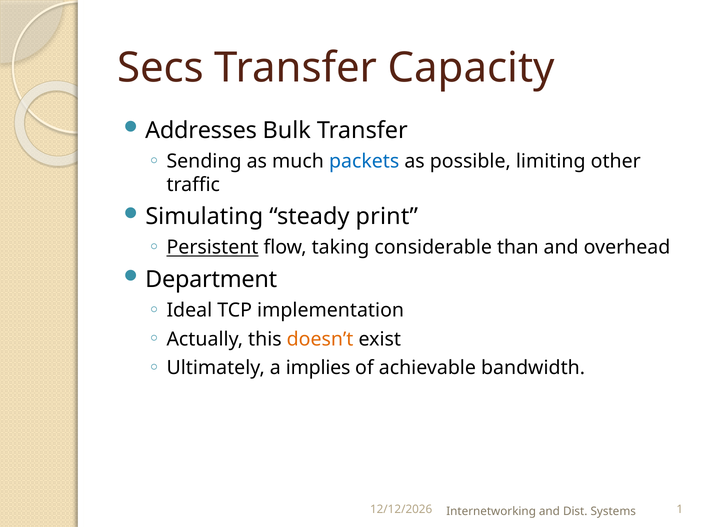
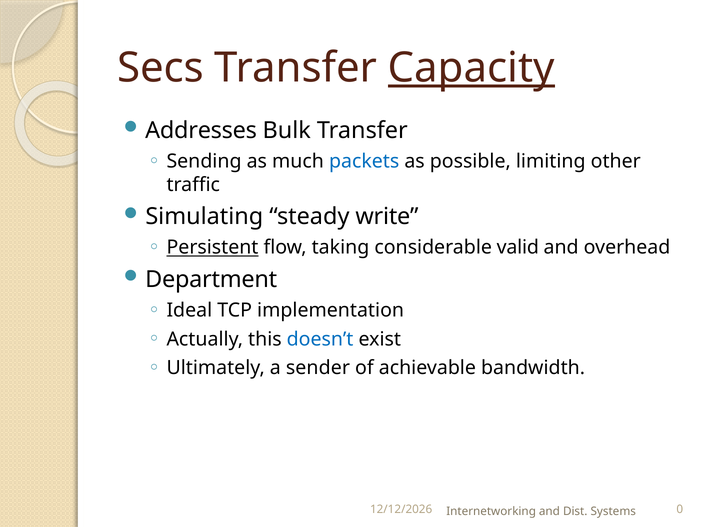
Capacity underline: none -> present
print: print -> write
than: than -> valid
doesn’t colour: orange -> blue
implies: implies -> sender
1: 1 -> 0
